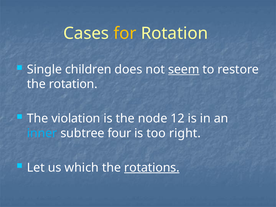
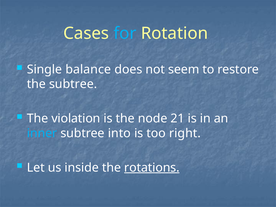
for colour: yellow -> light blue
children: children -> balance
seem underline: present -> none
the rotation: rotation -> subtree
12: 12 -> 21
four: four -> into
which: which -> inside
